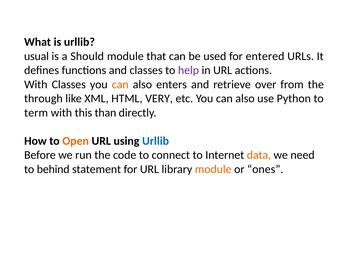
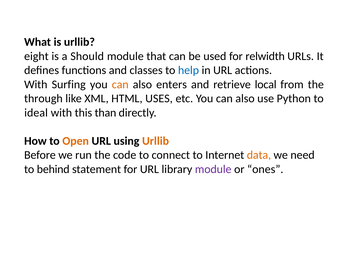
usual: usual -> eight
entered: entered -> relwidth
help colour: purple -> blue
With Classes: Classes -> Surfing
over: over -> local
VERY: VERY -> USES
term: term -> ideal
Urllib at (156, 141) colour: blue -> orange
module at (213, 170) colour: orange -> purple
